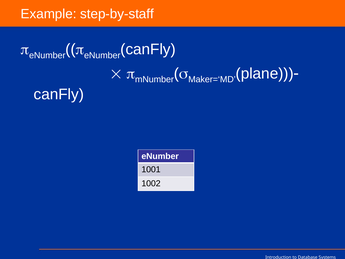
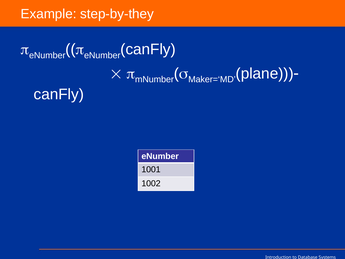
step-by-staff: step-by-staff -> step-by-they
